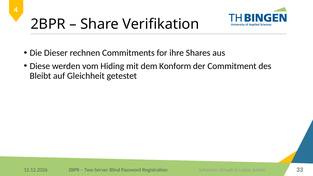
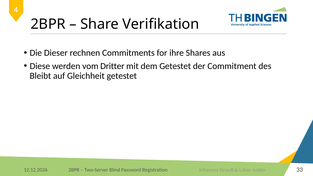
Hiding: Hiding -> Dritter
dem Konform: Konform -> Getestet
